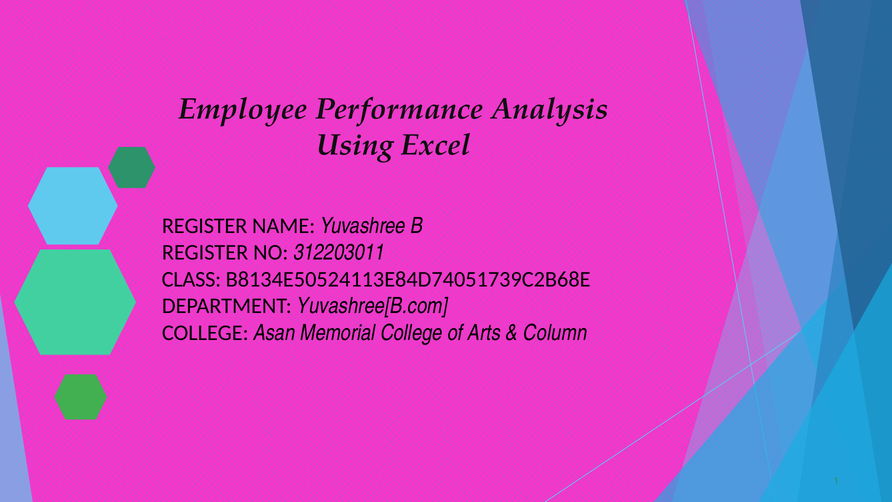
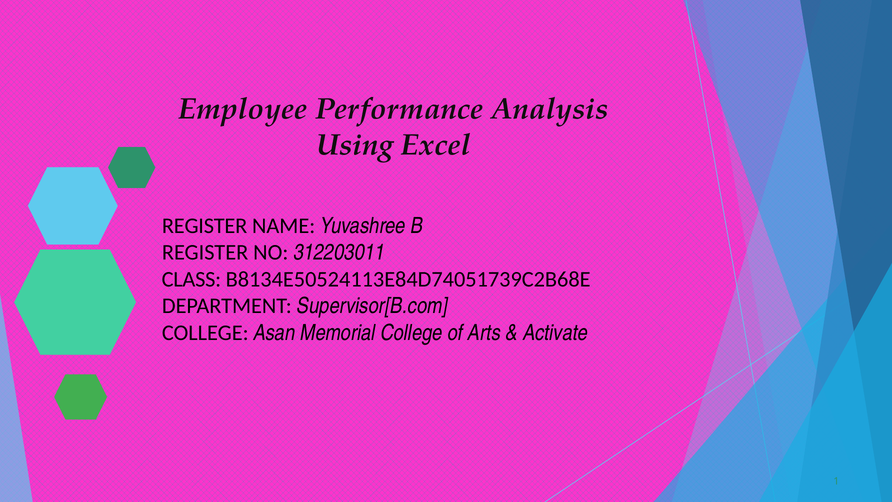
Yuvashree[B.com: Yuvashree[B.com -> Supervisor[B.com
Column: Column -> Activate
